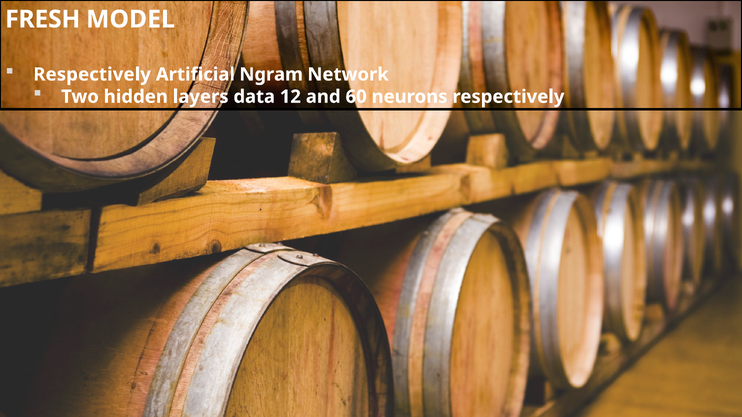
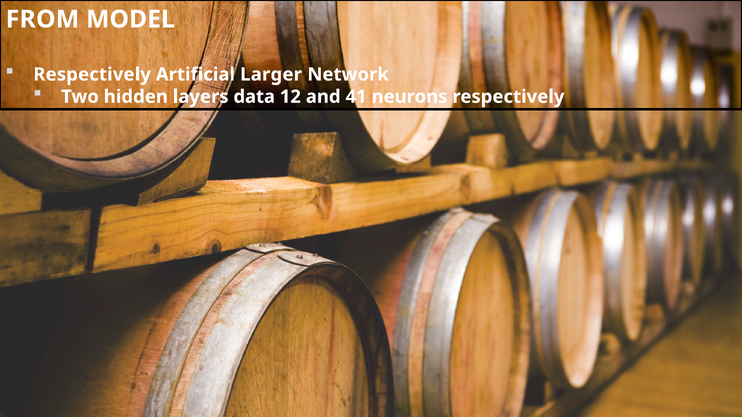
FRESH: FRESH -> FROM
Ngram: Ngram -> Larger
60: 60 -> 41
